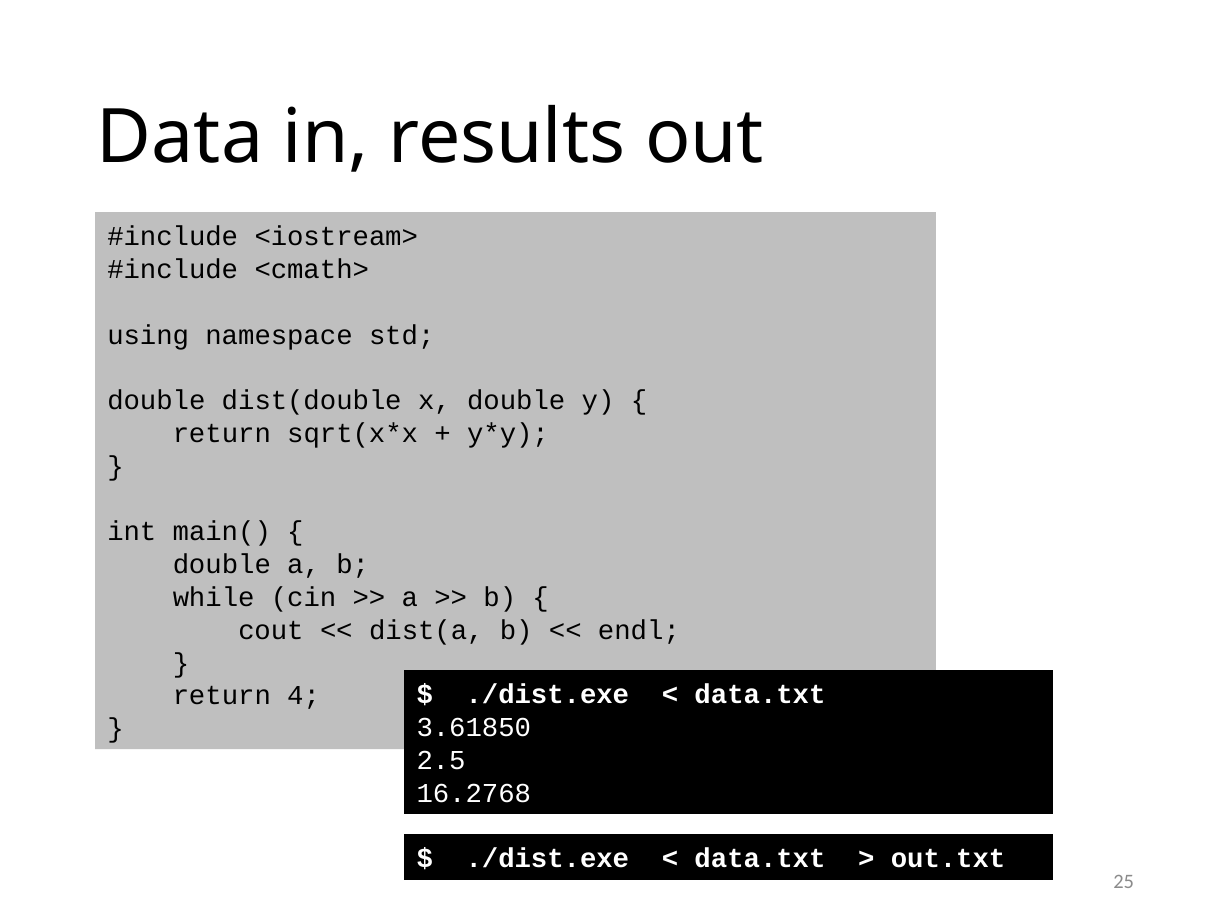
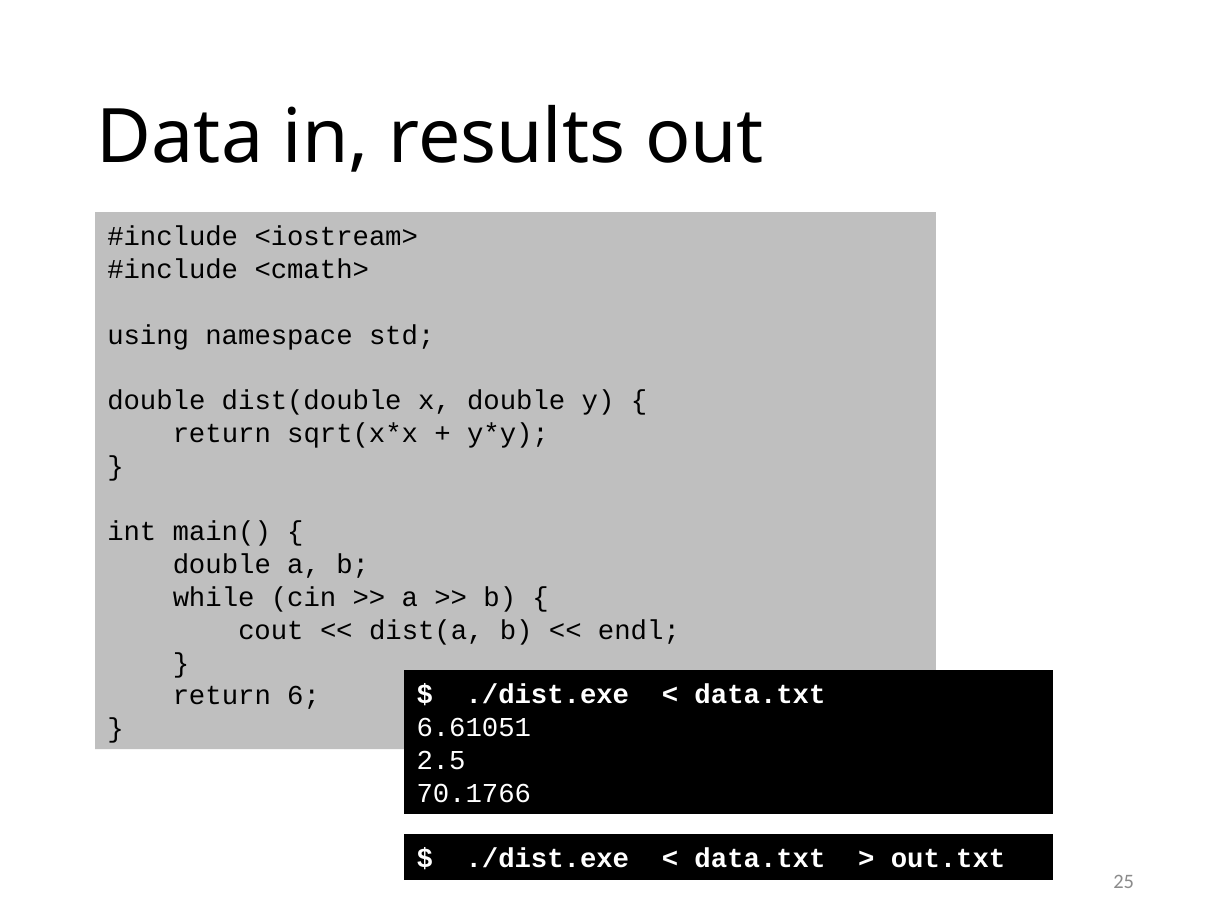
4: 4 -> 6
3.61850: 3.61850 -> 6.61051
16.2768: 16.2768 -> 70.1766
